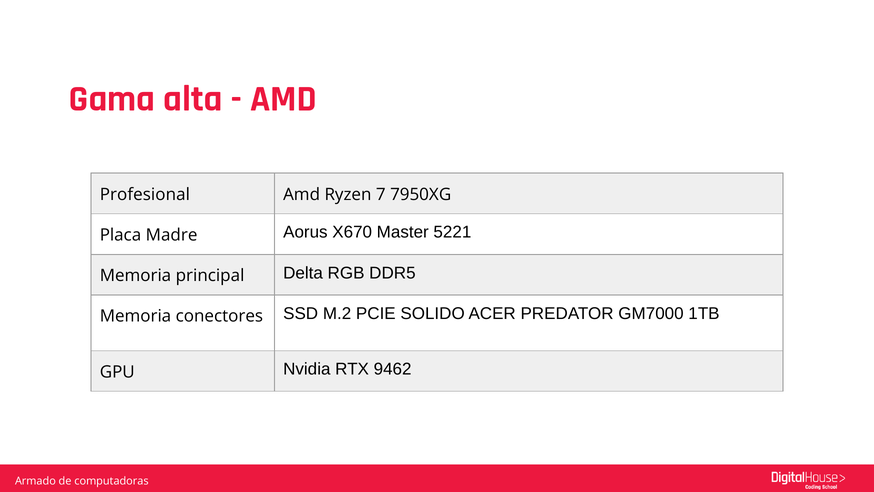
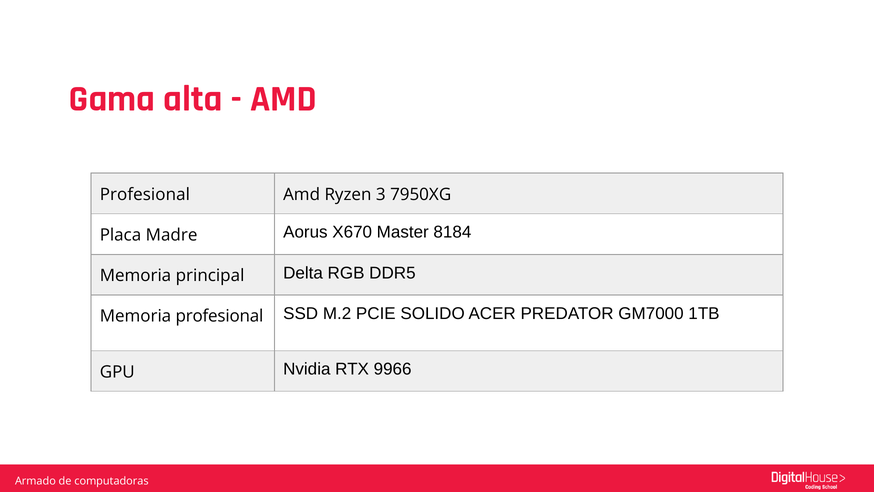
7: 7 -> 3
5221: 5221 -> 8184
Memoria conectores: conectores -> profesional
9462: 9462 -> 9966
